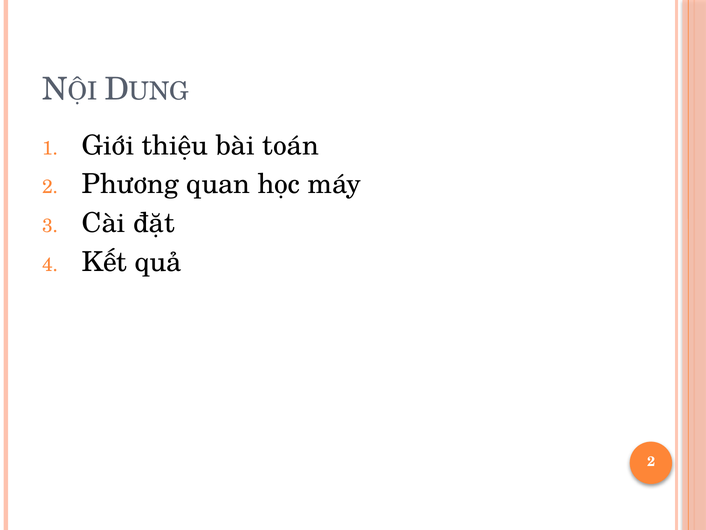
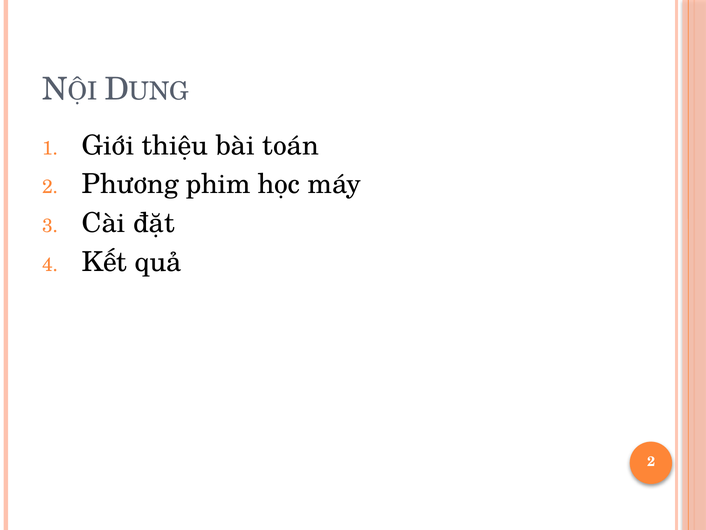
quan: quan -> phim
